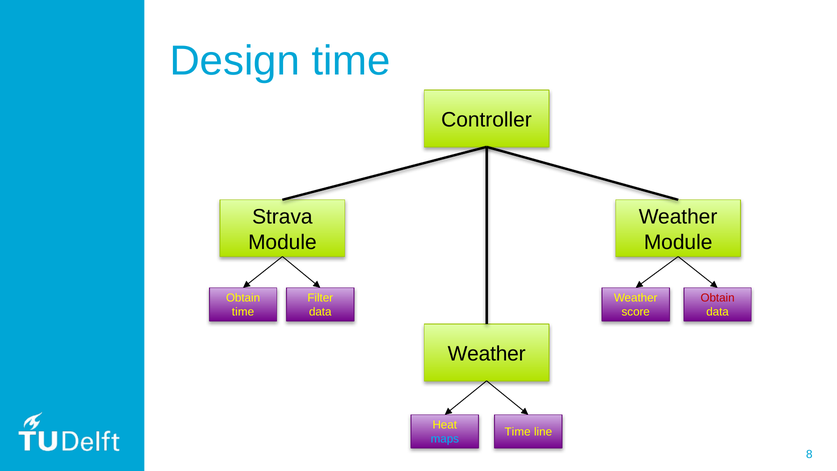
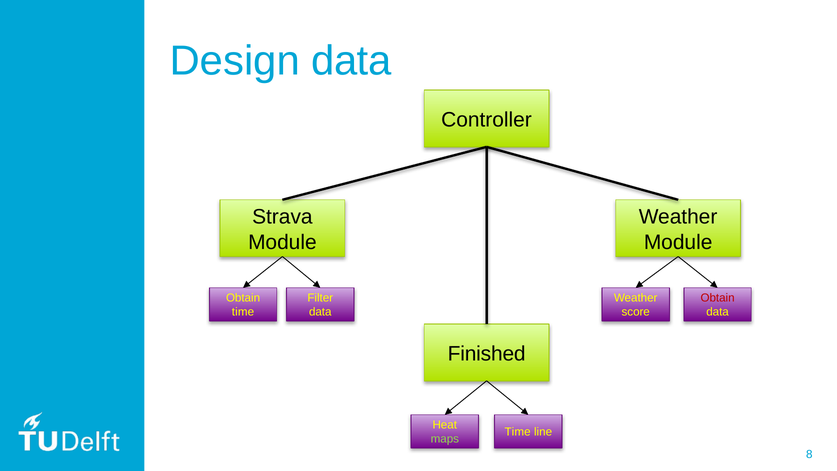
Design time: time -> data
Weather at (487, 354): Weather -> Finished
maps colour: light blue -> light green
